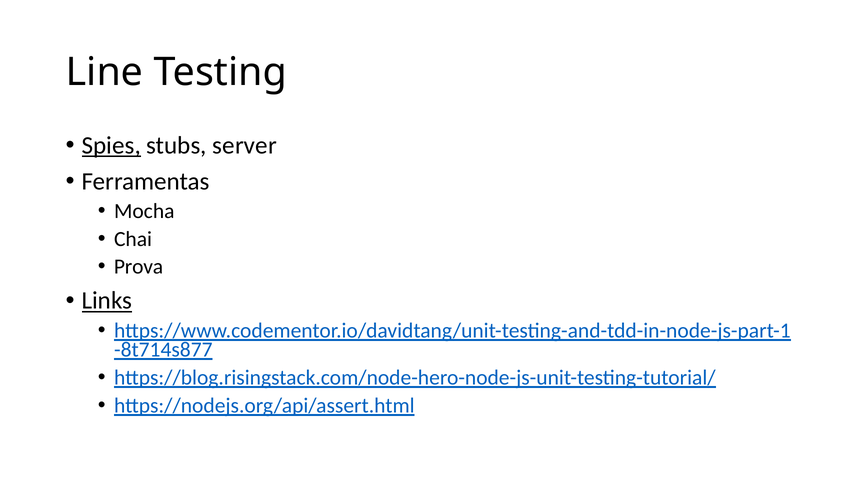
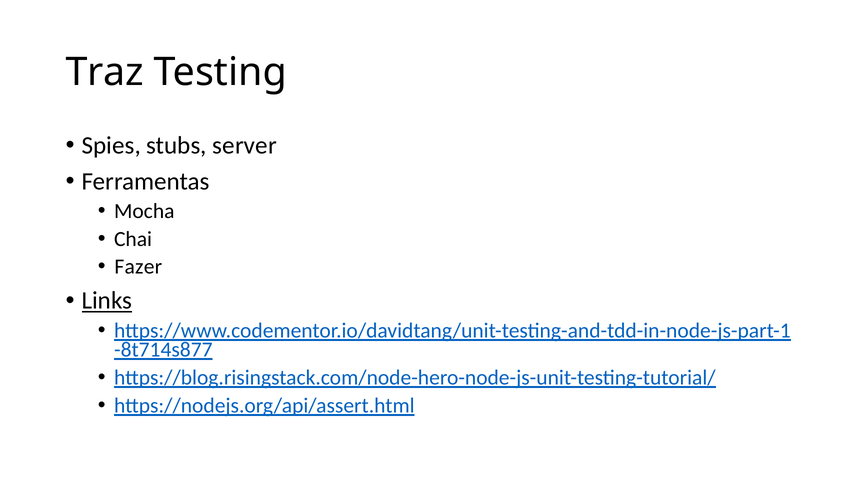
Line: Line -> Traz
Spies underline: present -> none
Prova: Prova -> Fazer
